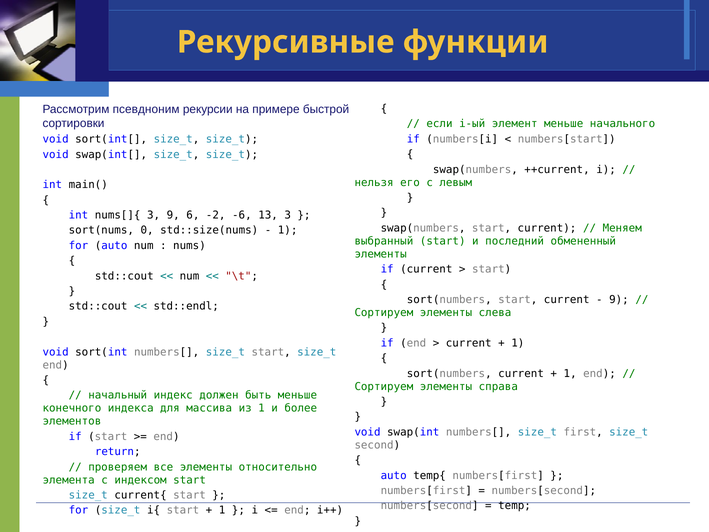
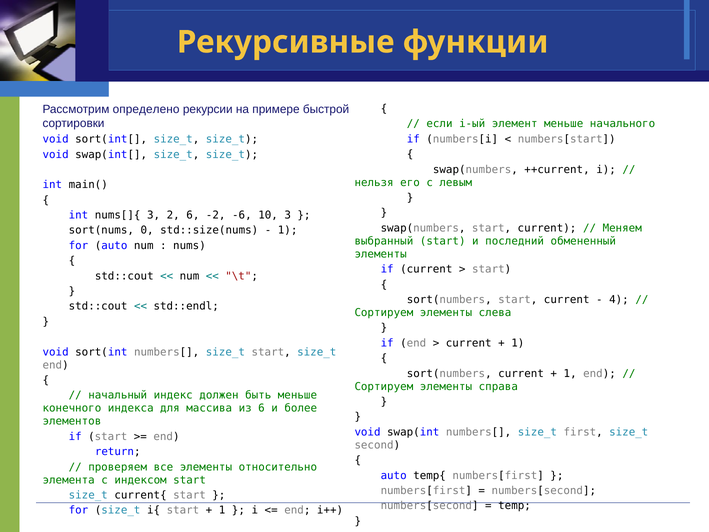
псевдноним: псевдноним -> определено
3 9: 9 -> 2
13: 13 -> 10
9 at (619, 300): 9 -> 4
из 1: 1 -> 6
